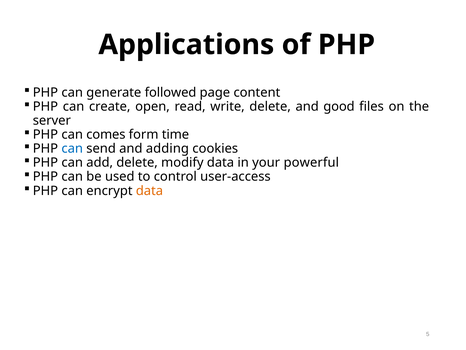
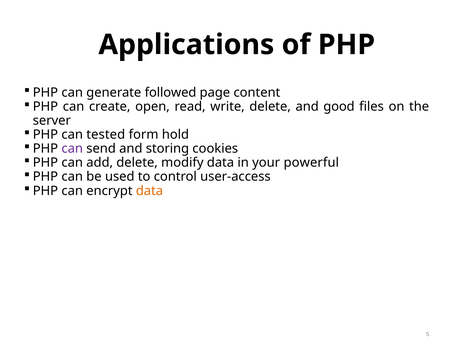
comes: comes -> tested
time: time -> hold
can at (72, 148) colour: blue -> purple
adding: adding -> storing
